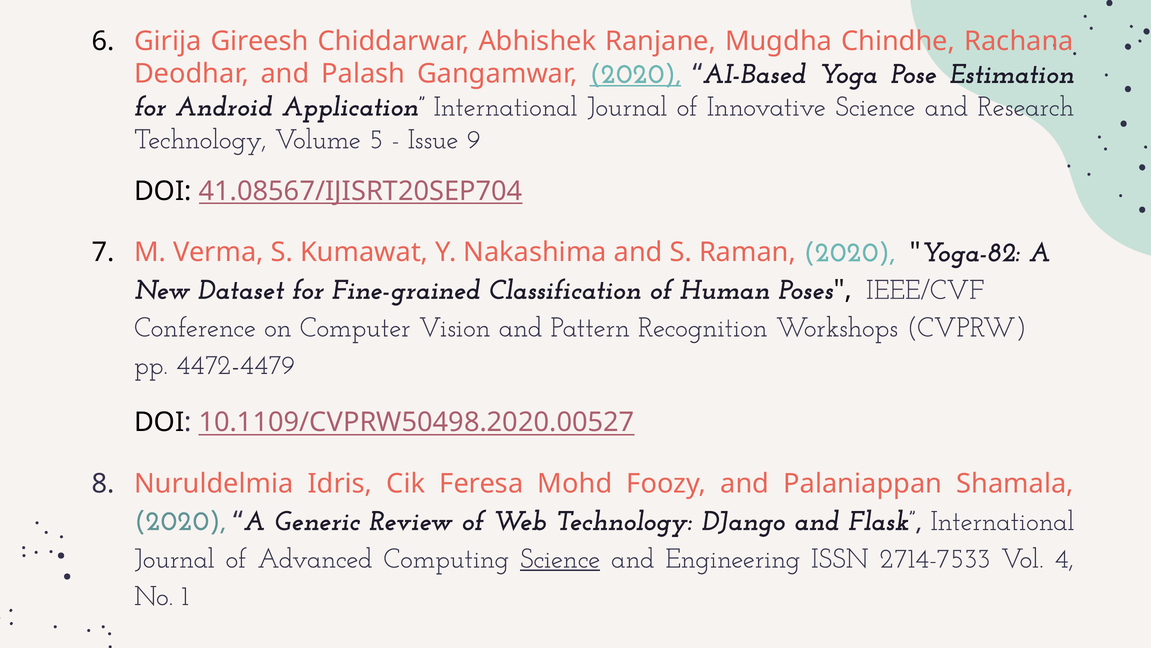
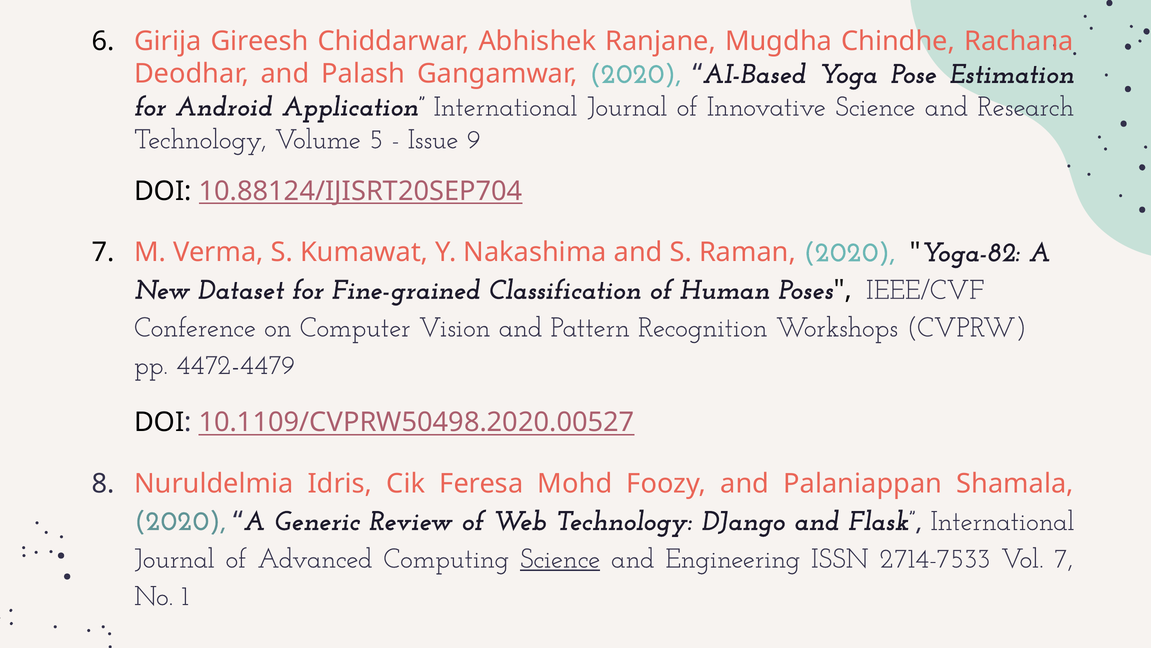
2020 at (635, 74) underline: present -> none
41.08567/IJISRT20SEP704: 41.08567/IJISRT20SEP704 -> 10.88124/IJISRT20SEP704
Vol 4: 4 -> 7
